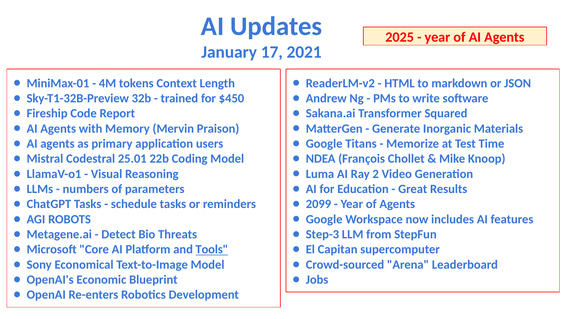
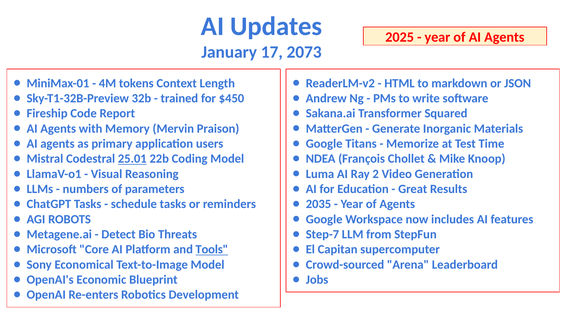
2021: 2021 -> 2073
25.01 underline: none -> present
2099: 2099 -> 2035
Step-3: Step-3 -> Step-7
